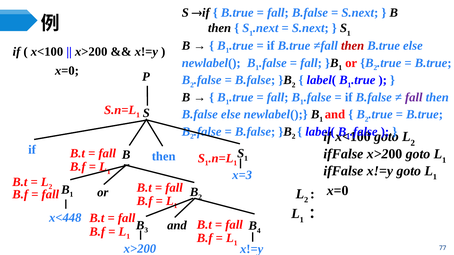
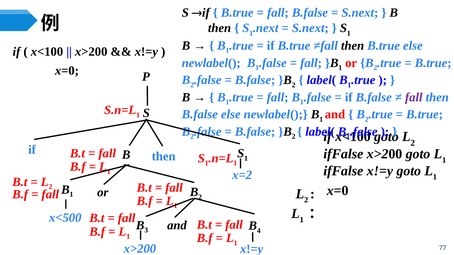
then at (353, 46) colour: red -> black
x=3: x=3 -> x=2
x<448: x<448 -> x<500
